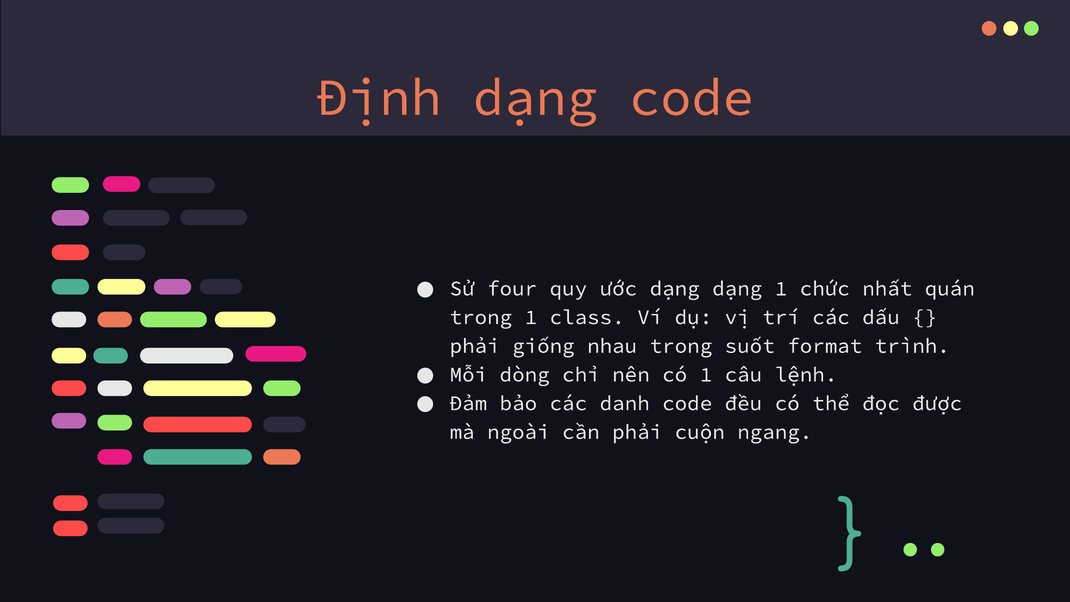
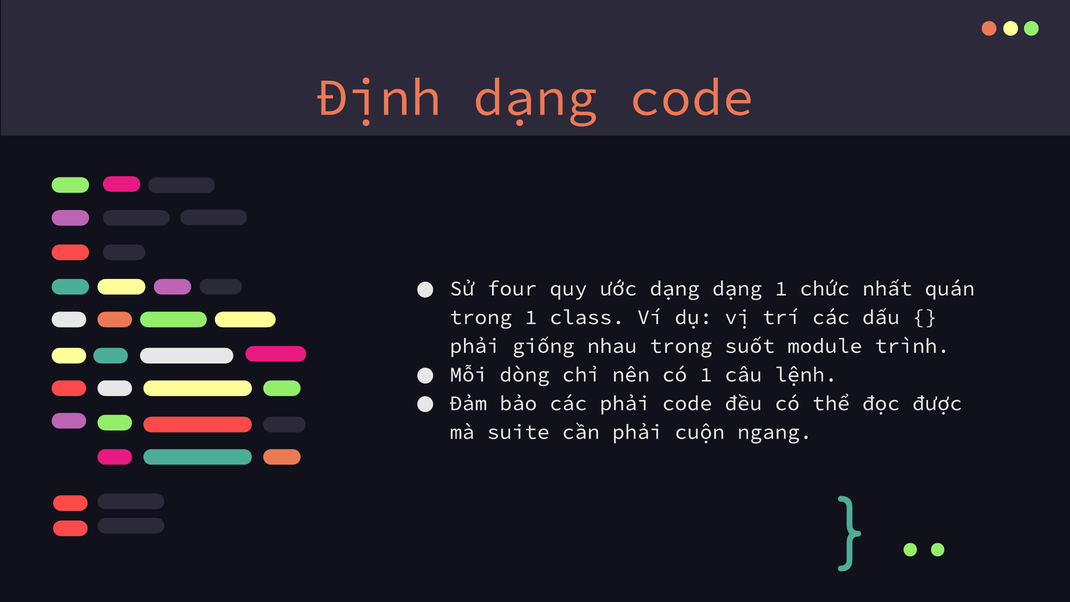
format: format -> module
các danh: danh -> phải
ngoài: ngoài -> suite
